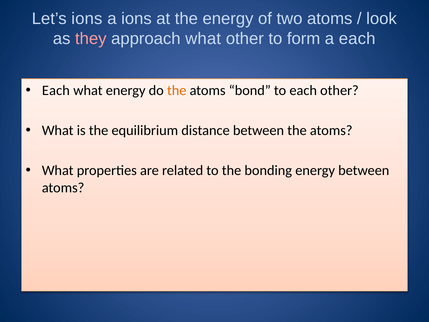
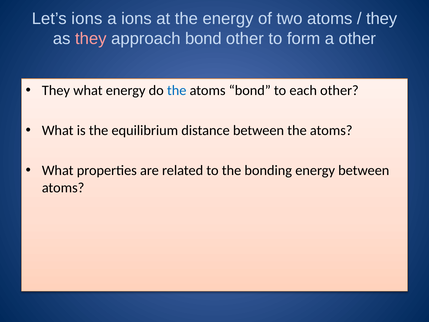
look at (382, 19): look -> they
approach what: what -> bond
a each: each -> other
Each at (56, 90): Each -> They
the at (177, 90) colour: orange -> blue
